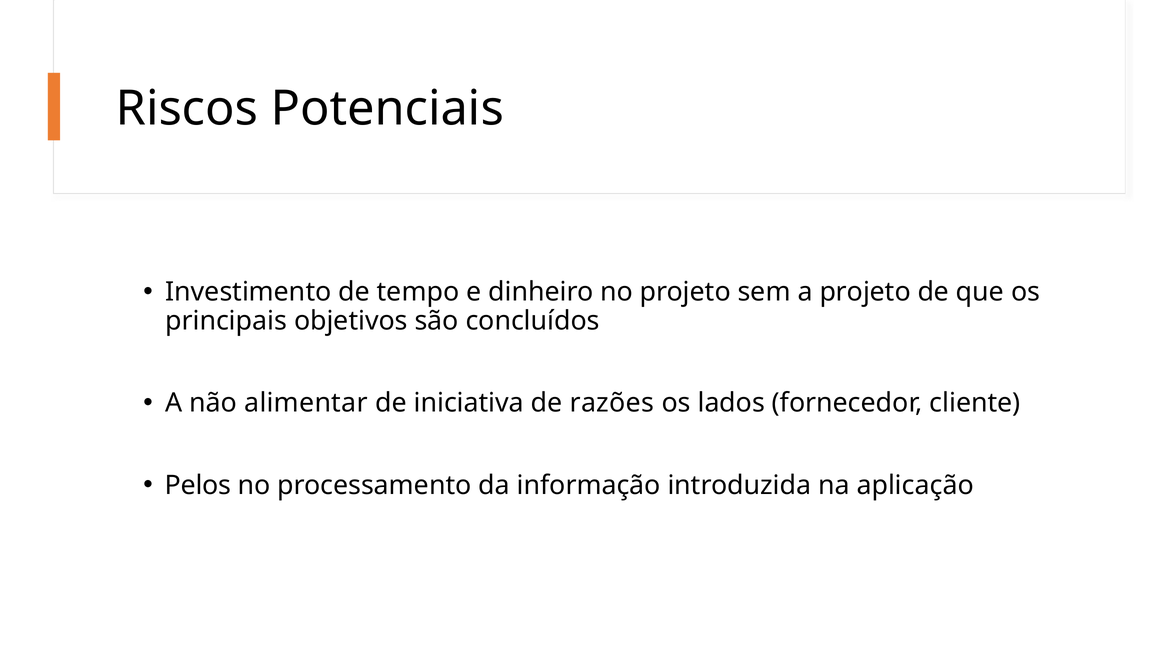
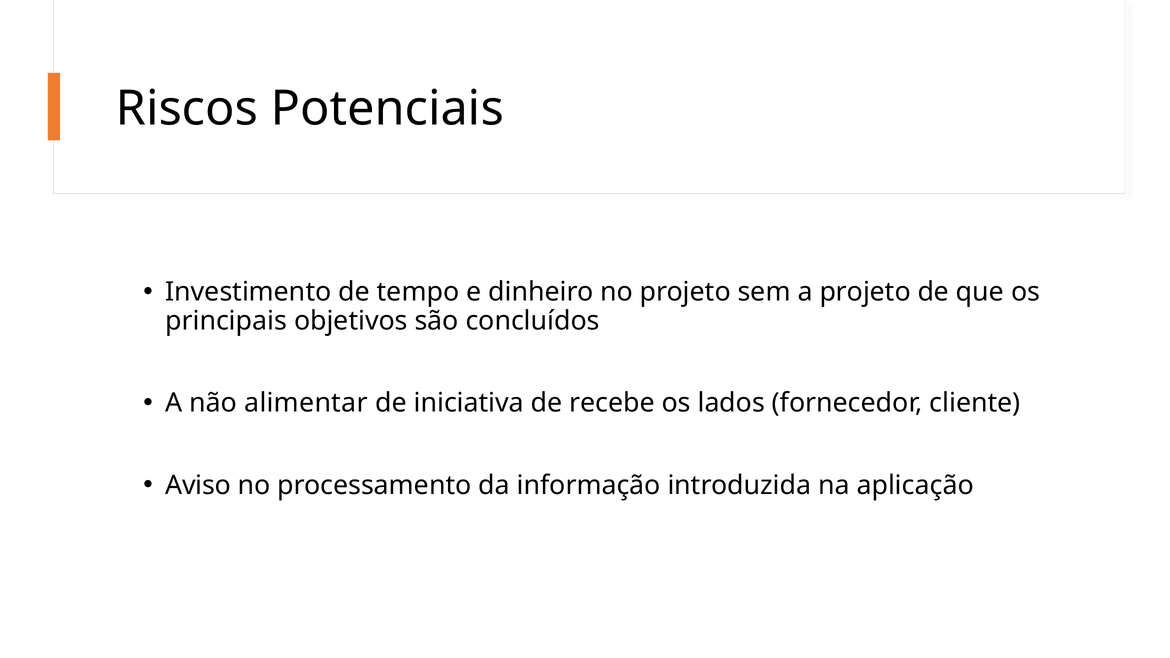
razões: razões -> recebe
Pelos: Pelos -> Aviso
